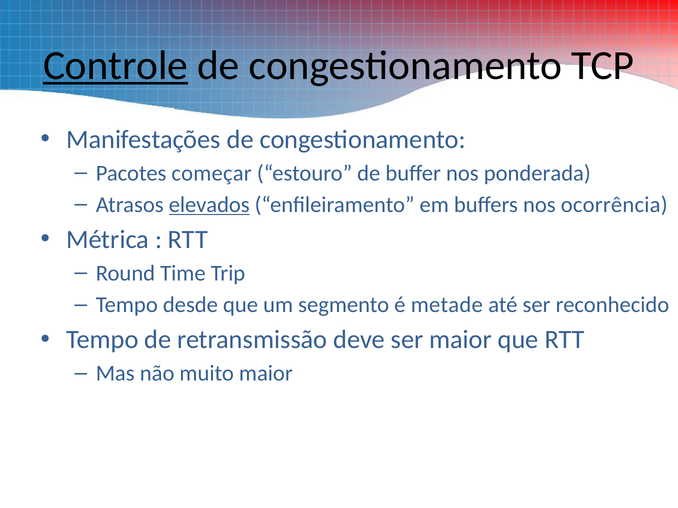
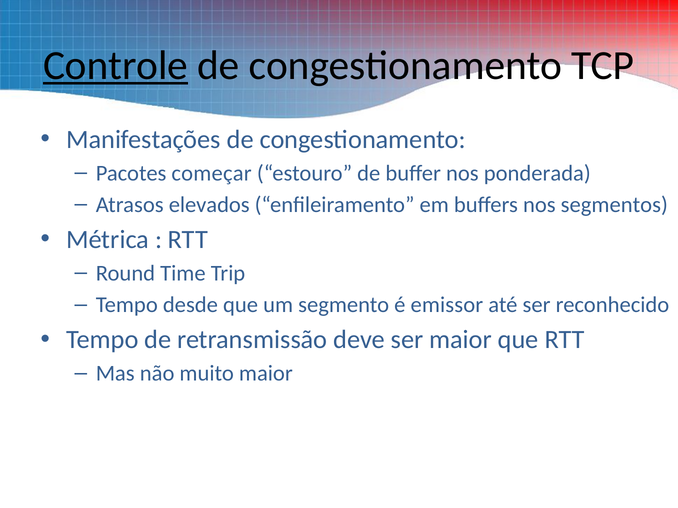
elevados underline: present -> none
ocorrência: ocorrência -> segmentos
metade: metade -> emissor
